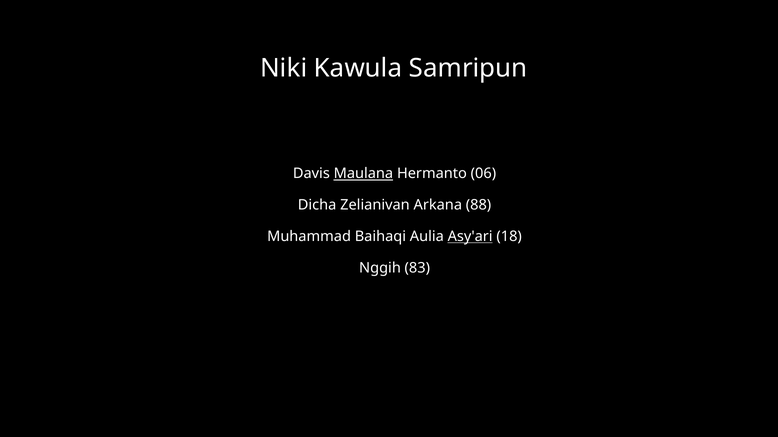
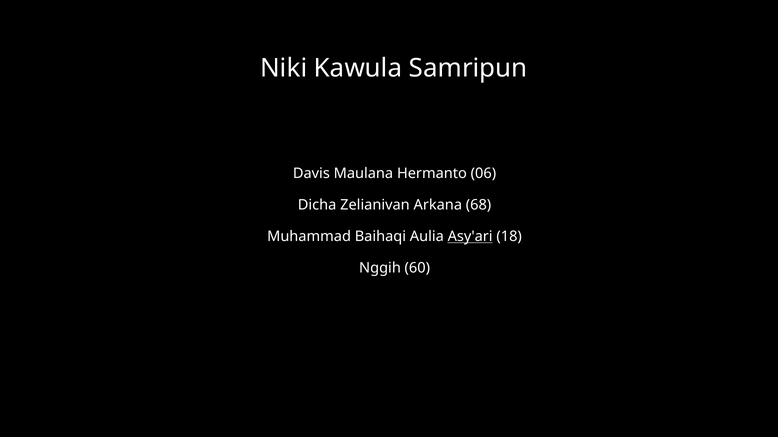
Maulana underline: present -> none
88: 88 -> 68
83: 83 -> 60
